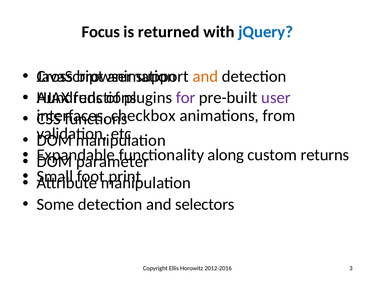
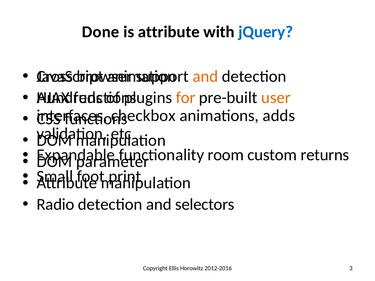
Focus: Focus -> Done
is returned: returned -> attribute
for colour: purple -> orange
user colour: purple -> orange
from: from -> adds
along: along -> room
Some: Some -> Radio
